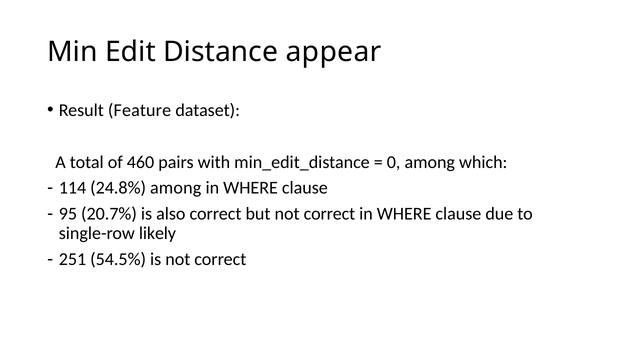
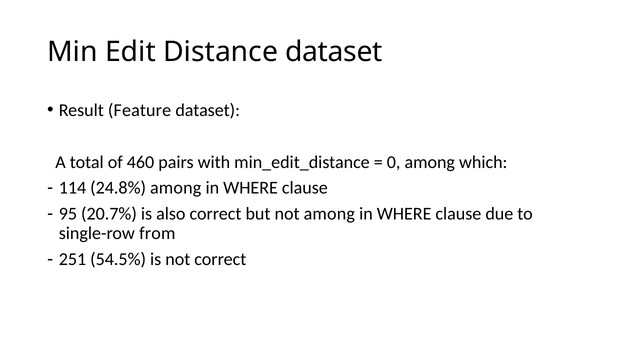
Distance appear: appear -> dataset
but not correct: correct -> among
likely: likely -> from
